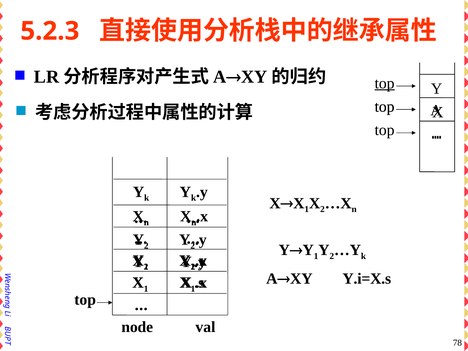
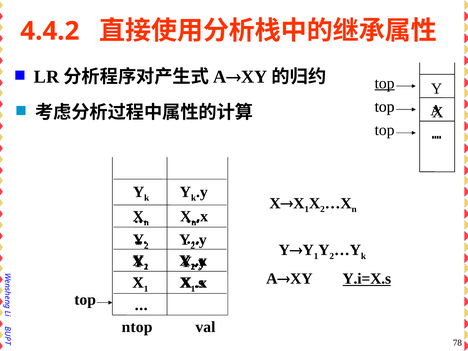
5.2.3: 5.2.3 -> 4.4.2
Y.i=X.s underline: none -> present
node: node -> ntop
